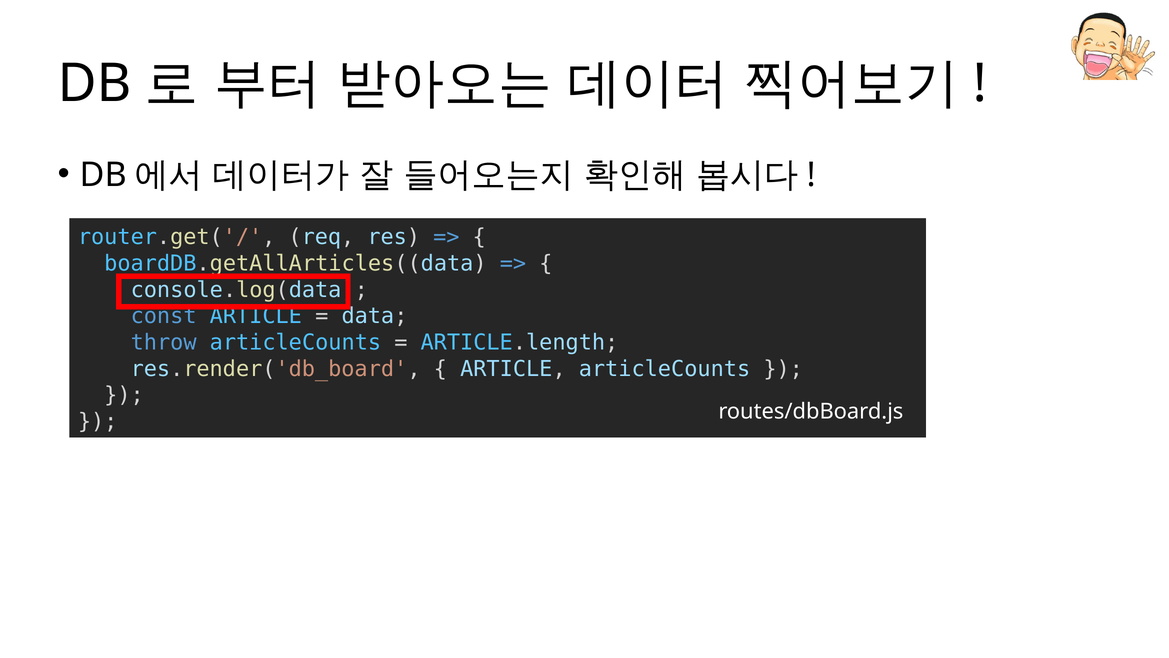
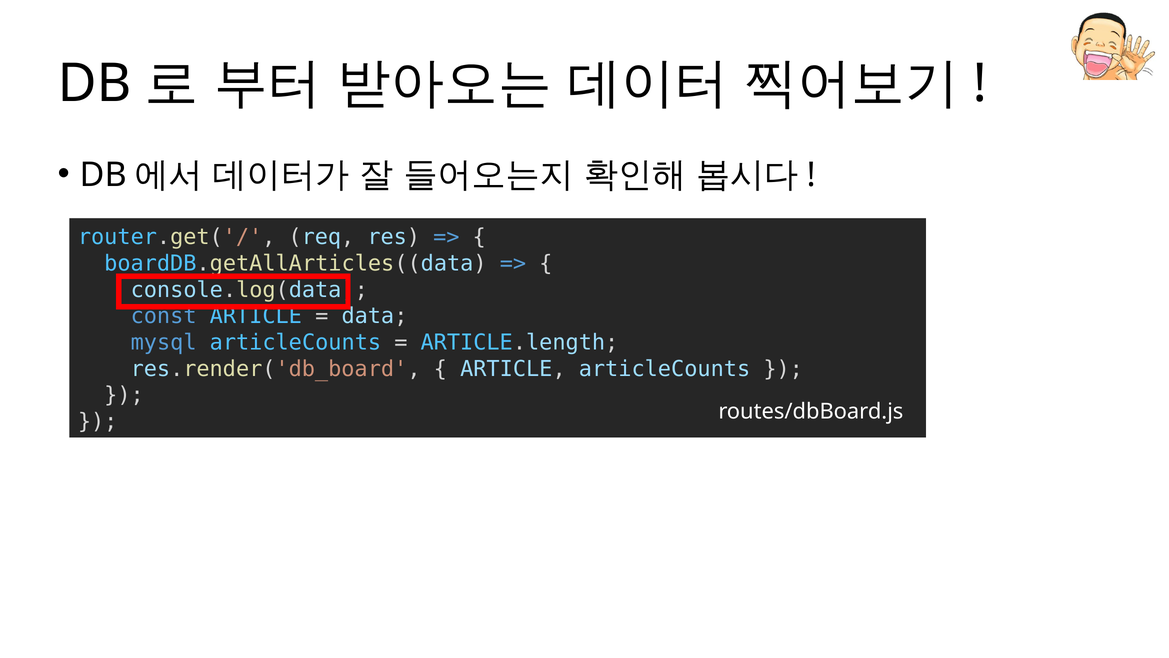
throw: throw -> mysql
